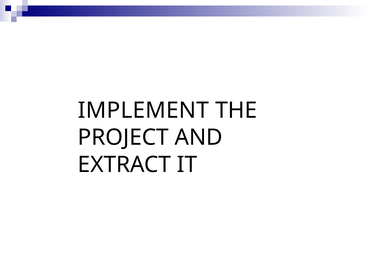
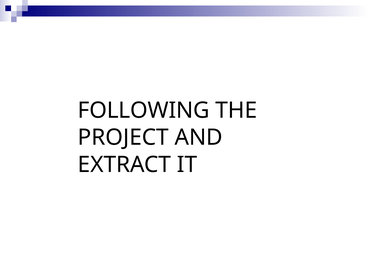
IMPLEMENT: IMPLEMENT -> FOLLOWING
